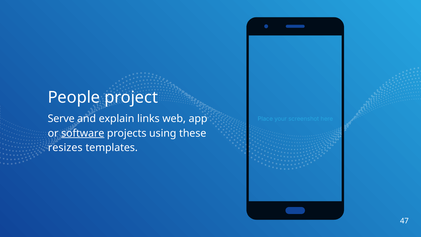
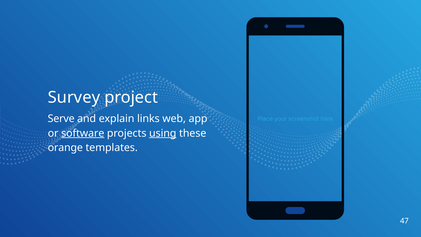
People: People -> Survey
using underline: none -> present
resizes: resizes -> orange
